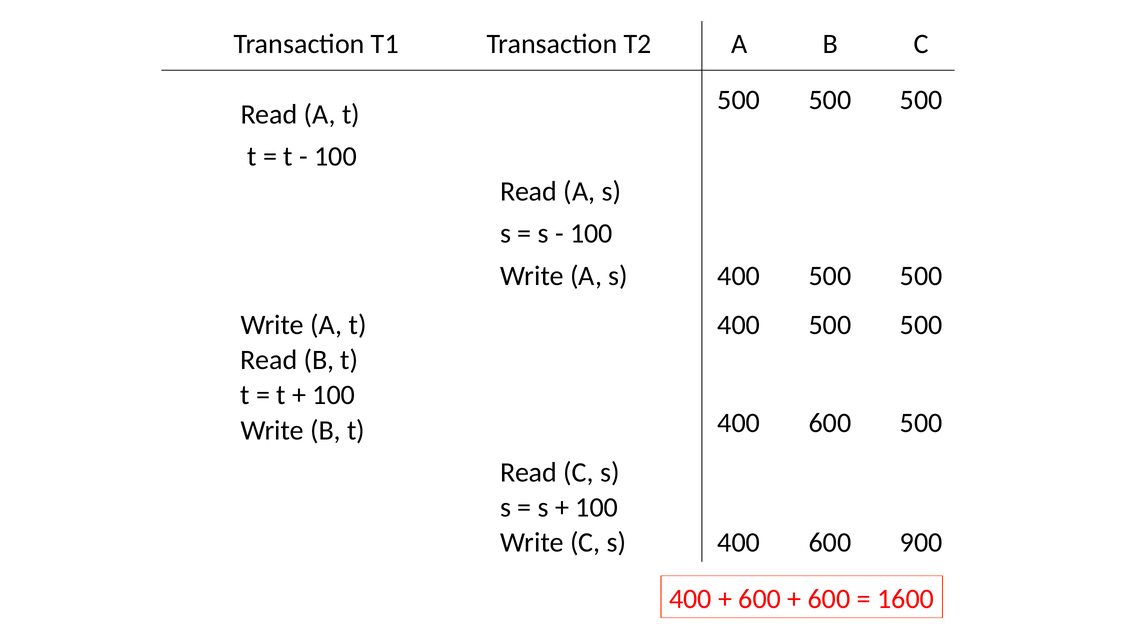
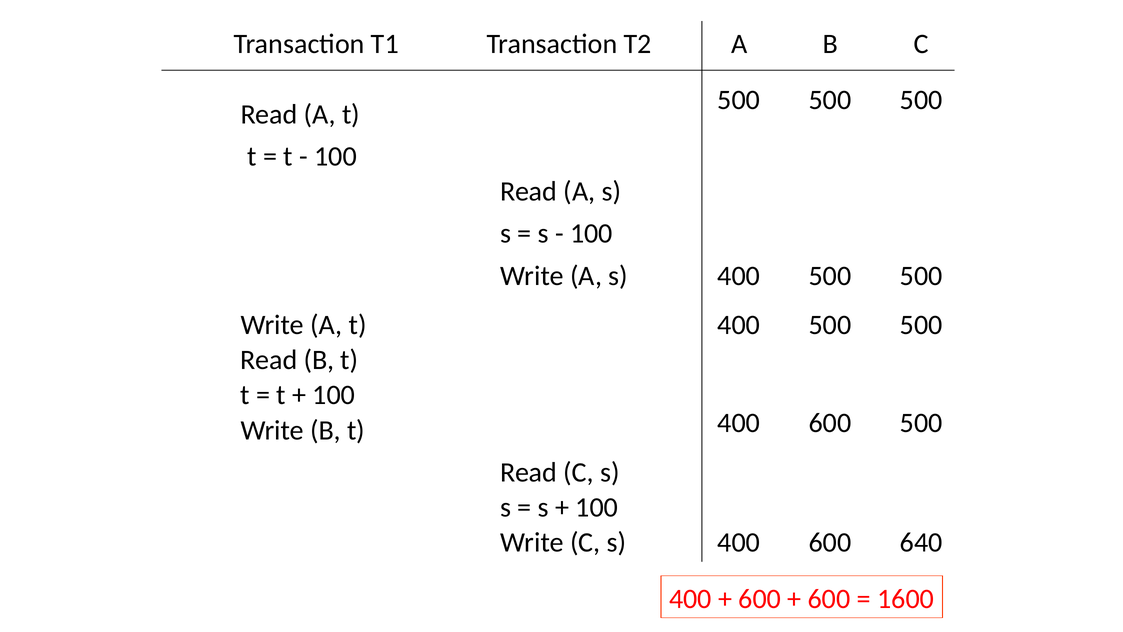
900: 900 -> 640
